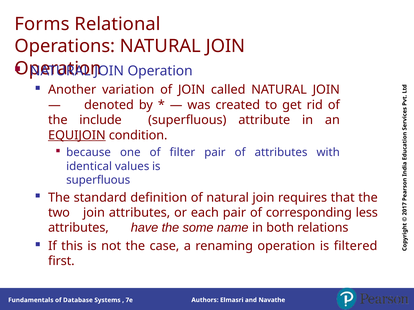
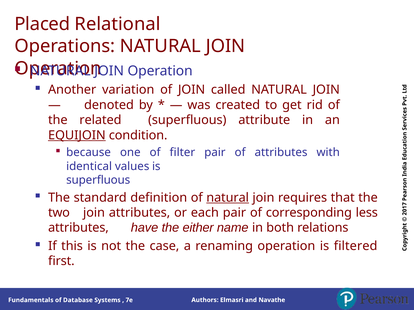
Forms: Forms -> Placed
include: include -> related
natural at (228, 198) underline: none -> present
some: some -> either
